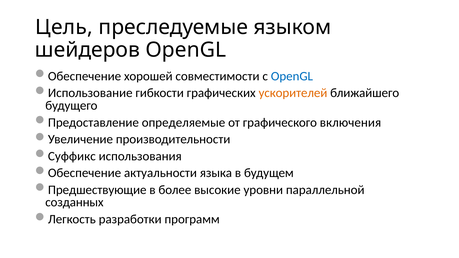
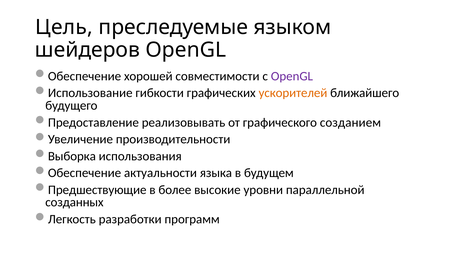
OpenGL at (292, 76) colour: blue -> purple
определяемые: определяемые -> реализовывать
включения: включения -> созданием
Суффикс: Суффикс -> Выборка
